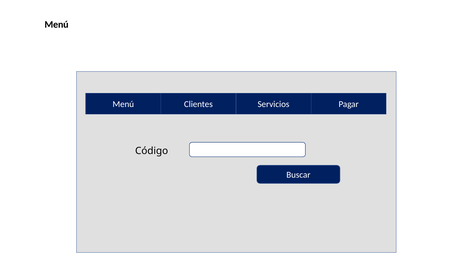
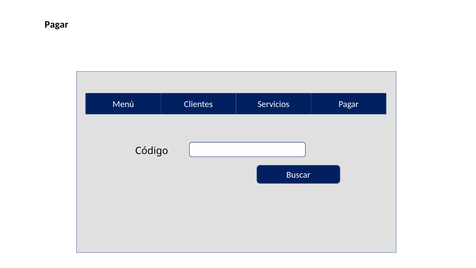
Menú at (57, 25): Menú -> Pagar
